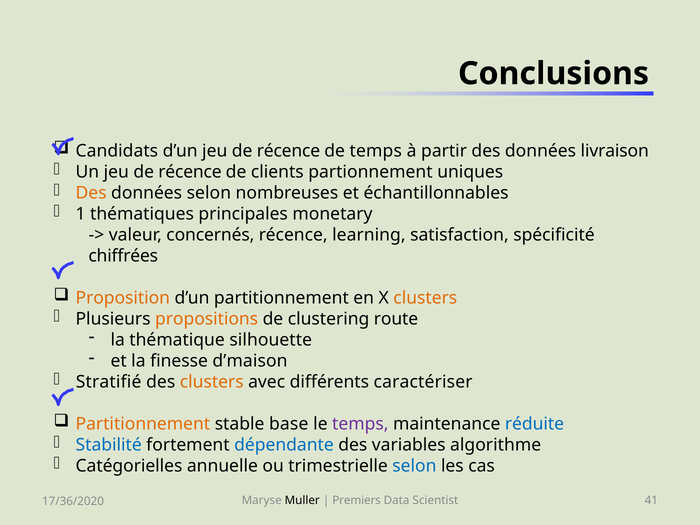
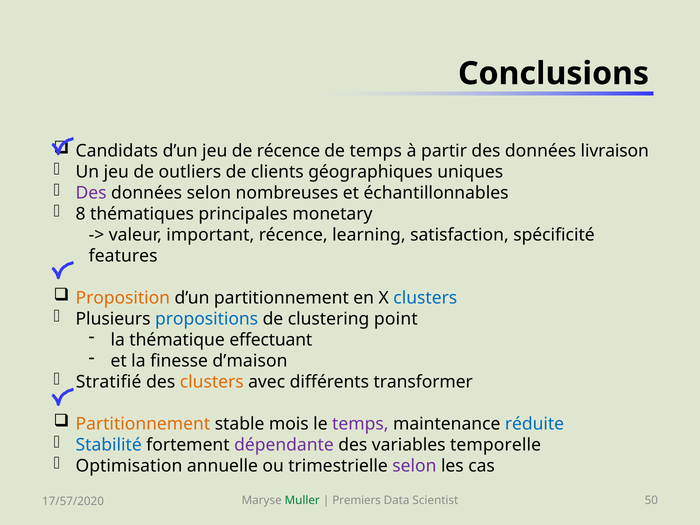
Un jeu de récence: récence -> outliers
partionnement: partionnement -> géographiques
Des at (91, 193) colour: orange -> purple
1: 1 -> 8
concernés: concernés -> important
chiffrées: chiffrées -> features
clusters at (425, 298) colour: orange -> blue
propositions colour: orange -> blue
route: route -> point
silhouette: silhouette -> effectuant
caractériser: caractériser -> transformer
base: base -> mois
dépendante colour: blue -> purple
algorithme: algorithme -> temporelle
Catégorielles: Catégorielles -> Optimisation
selon at (414, 466) colour: blue -> purple
Muller colour: black -> green
41: 41 -> 50
17/36/2020: 17/36/2020 -> 17/57/2020
